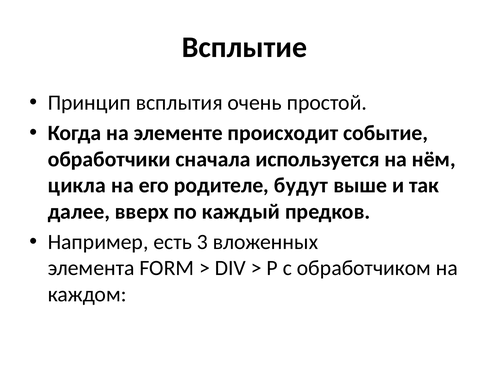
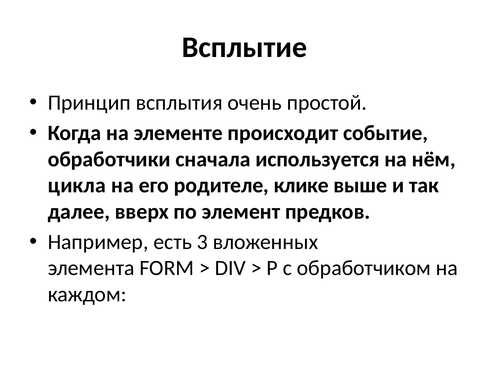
будут: будут -> клике
каждый: каждый -> элемент
